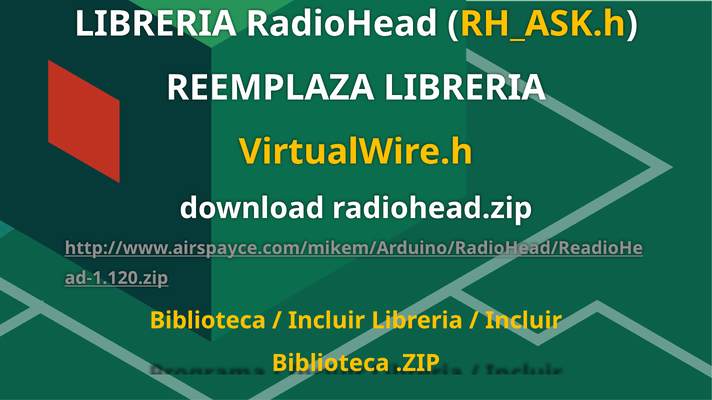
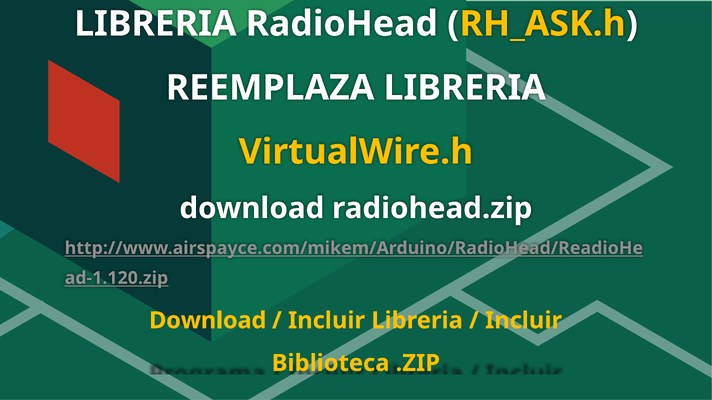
Biblioteca at (208, 321): Biblioteca -> Download
